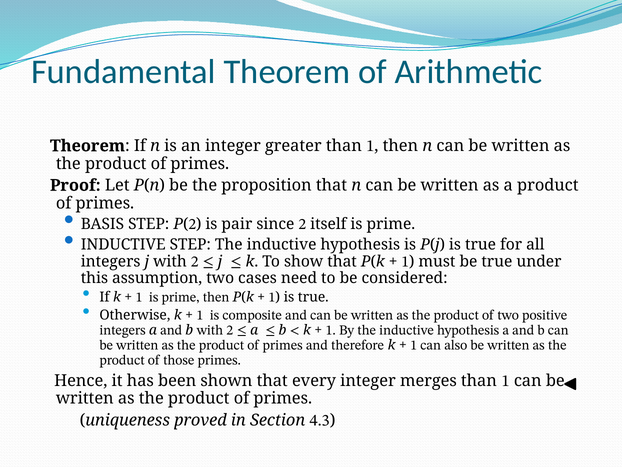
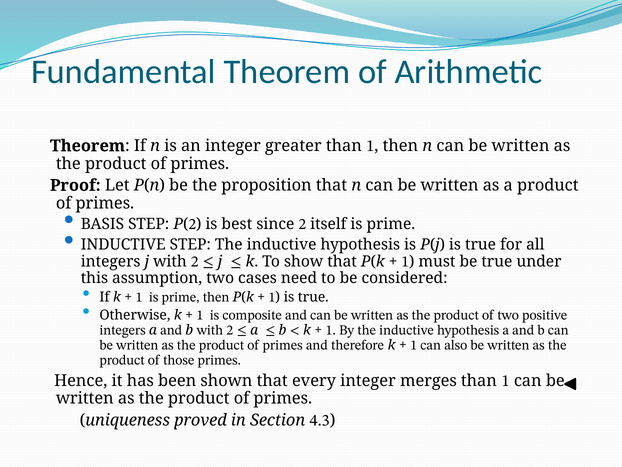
pair: pair -> best
